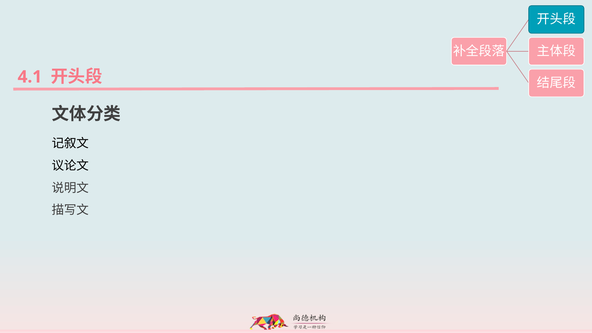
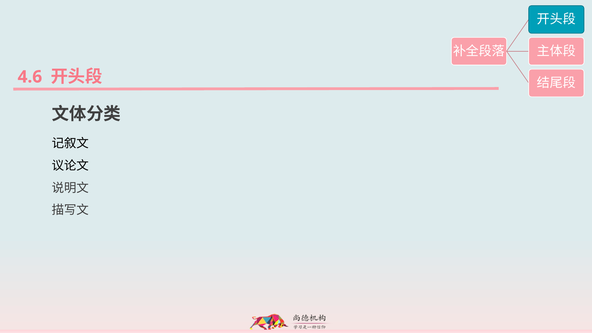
4.1: 4.1 -> 4.6
